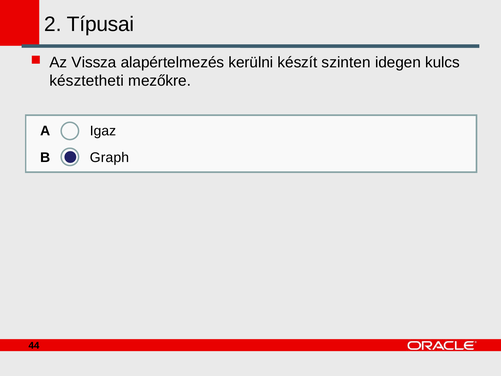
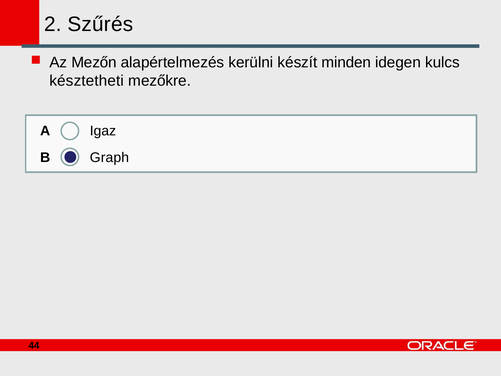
Típusai: Típusai -> Szűrés
Vissza: Vissza -> Mezőn
szinten: szinten -> minden
